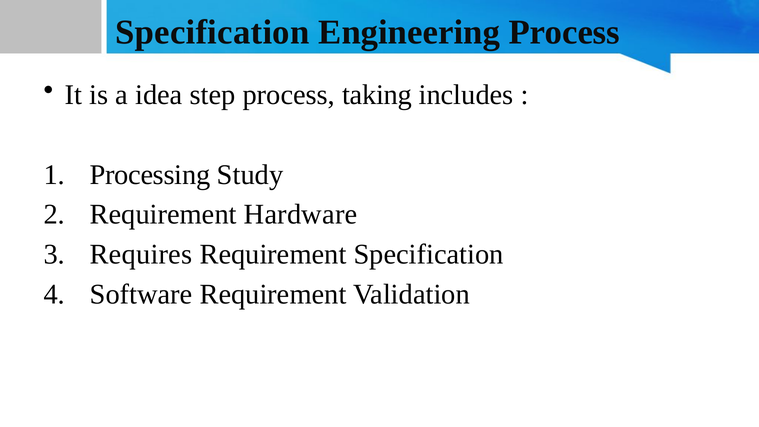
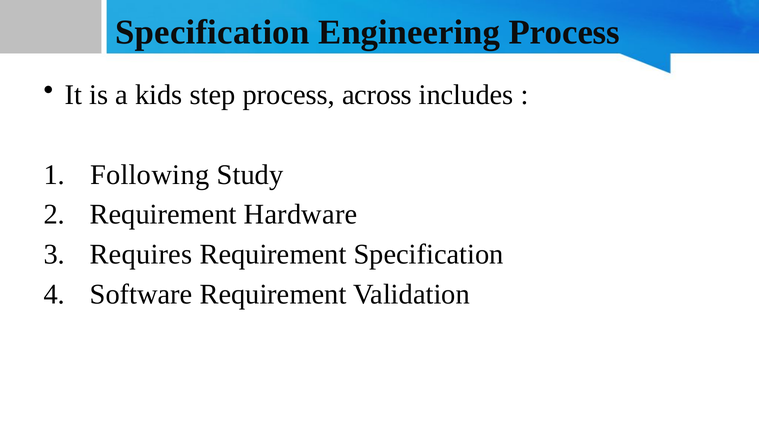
idea: idea -> kids
taking: taking -> across
Processing: Processing -> Following
